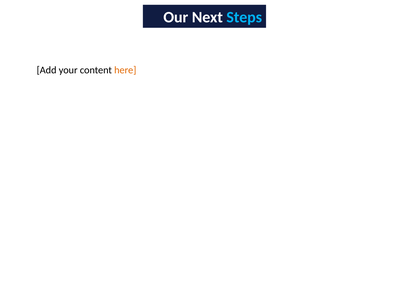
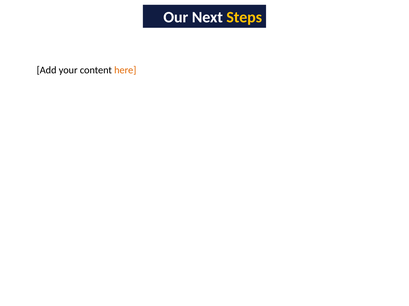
Steps colour: light blue -> yellow
